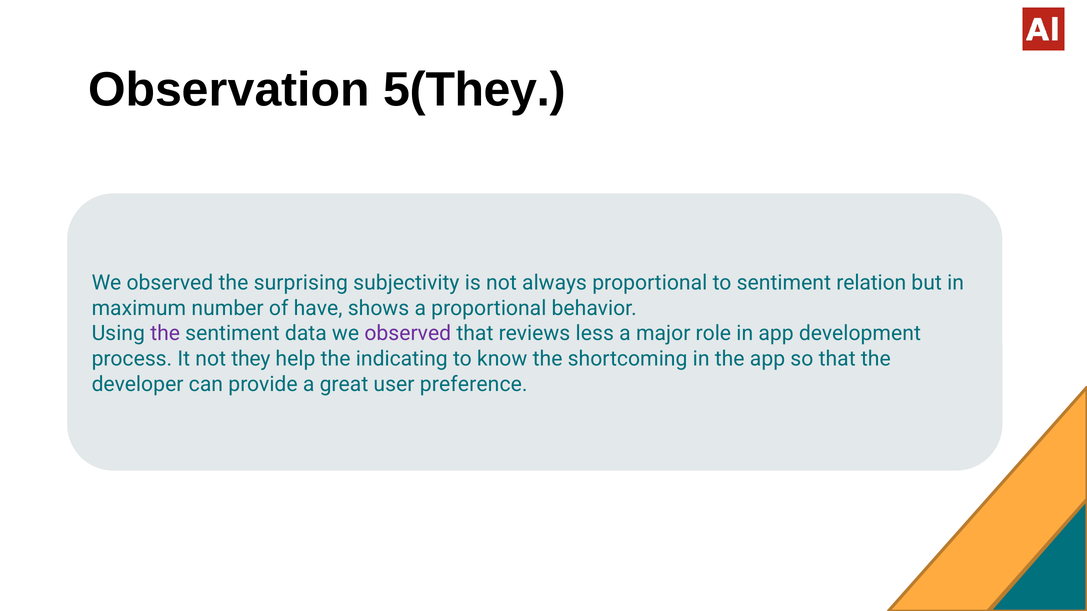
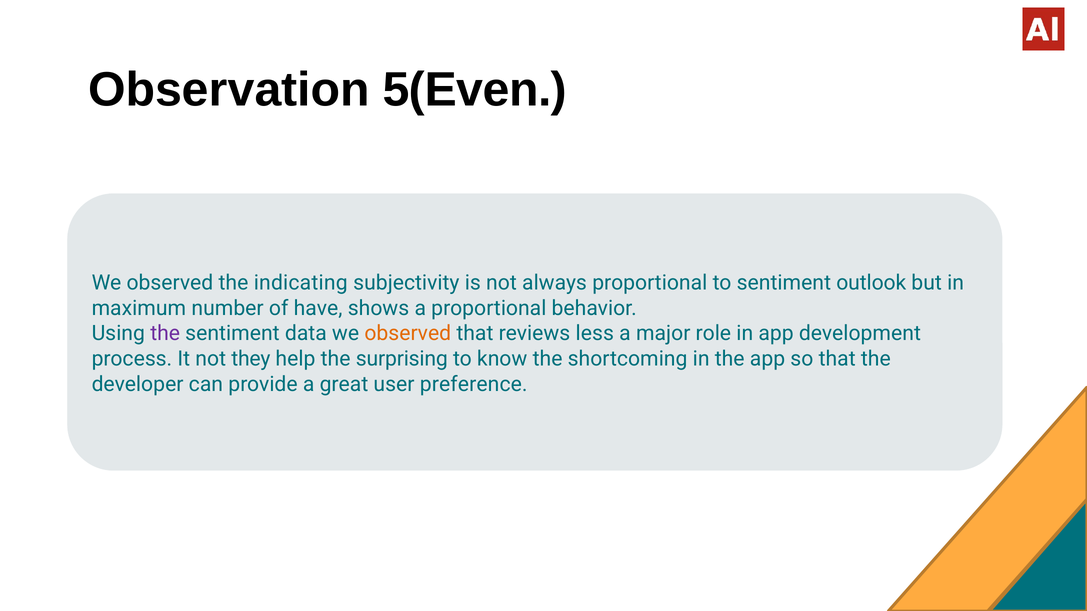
5(They: 5(They -> 5(Even
surprising: surprising -> indicating
relation: relation -> outlook
observed at (408, 334) colour: purple -> orange
indicating: indicating -> surprising
